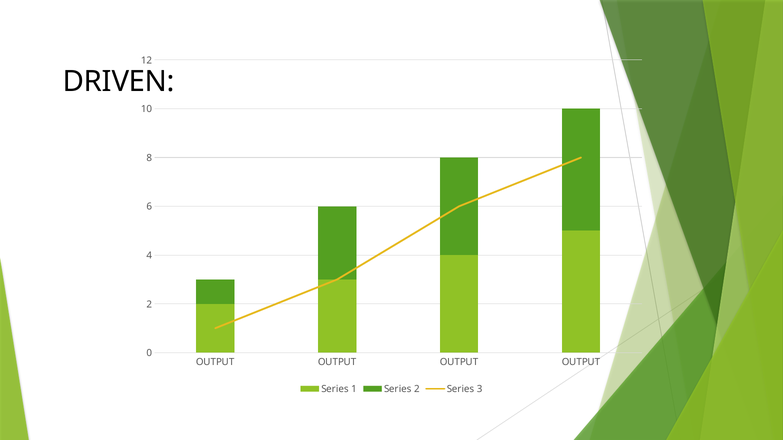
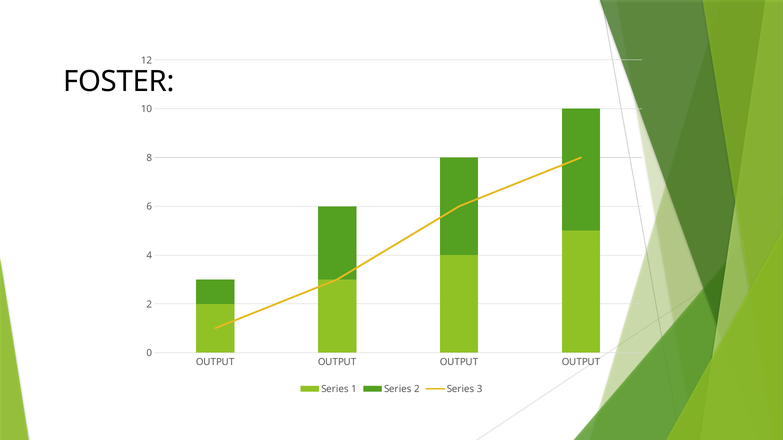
DRIVEN: DRIVEN -> FOSTER
